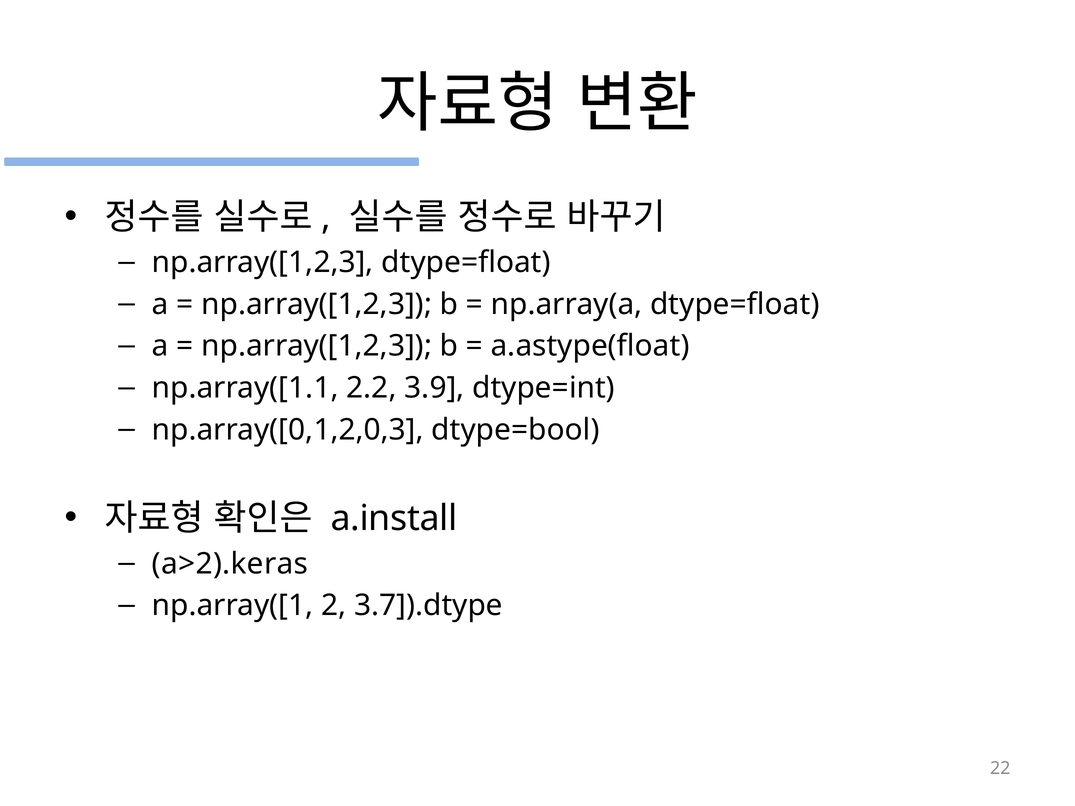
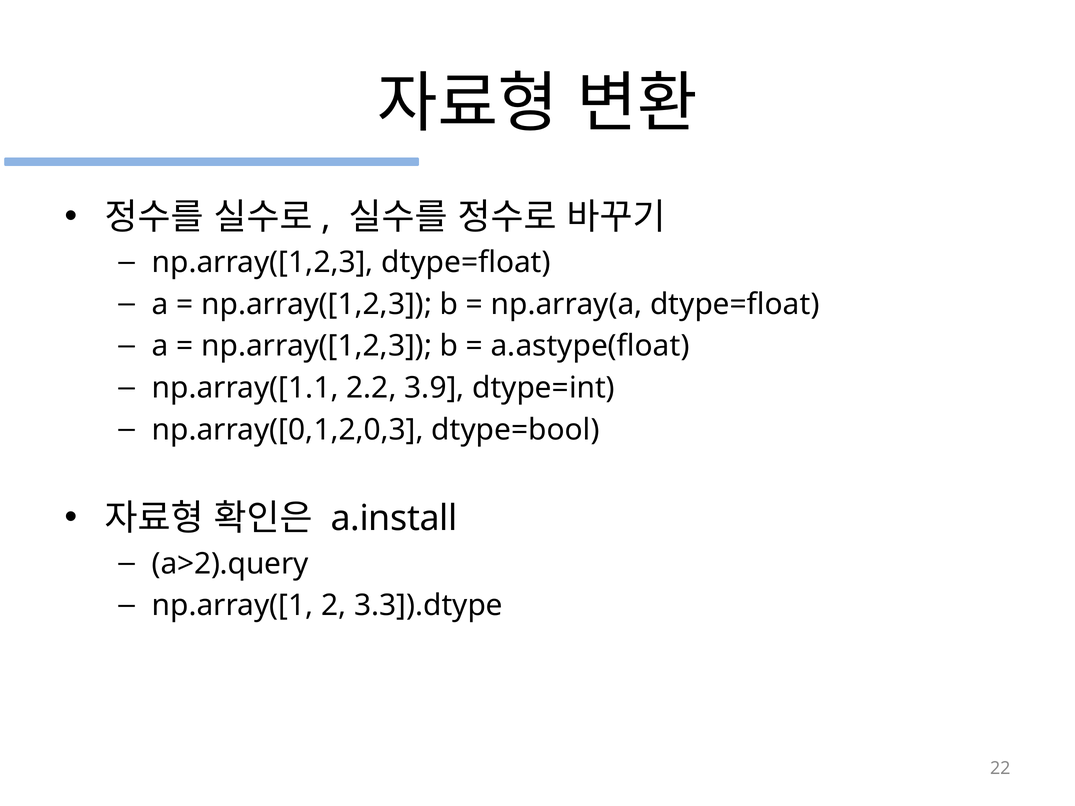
a>2).keras: a>2).keras -> a>2).query
3.7]).dtype: 3.7]).dtype -> 3.3]).dtype
